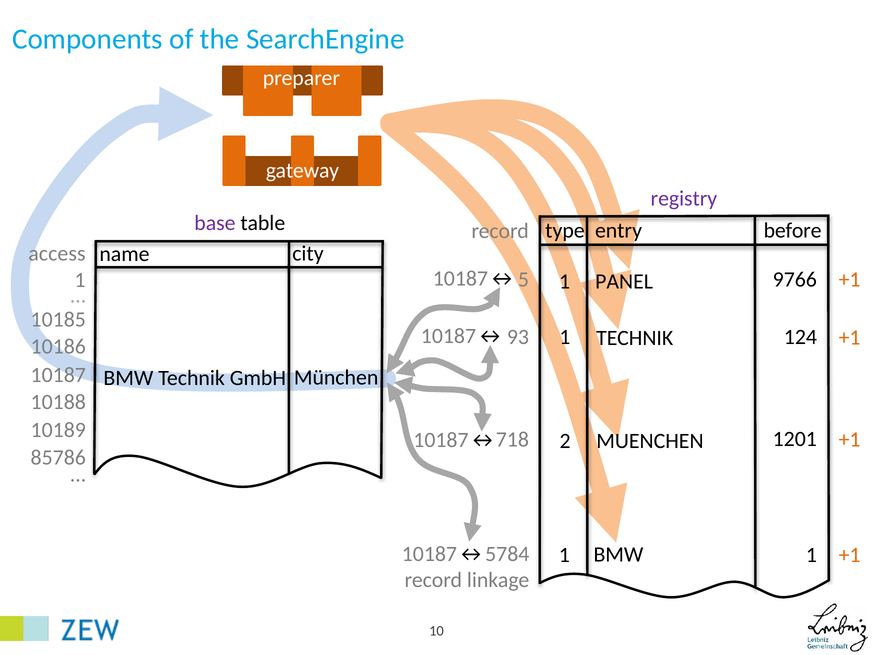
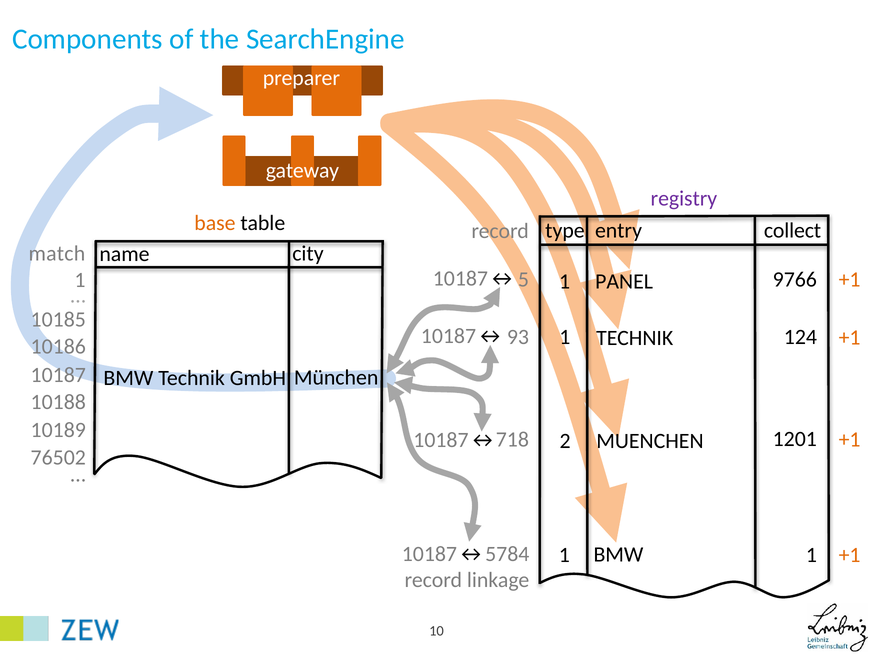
base colour: purple -> orange
before: before -> collect
access: access -> match
85786: 85786 -> 76502
